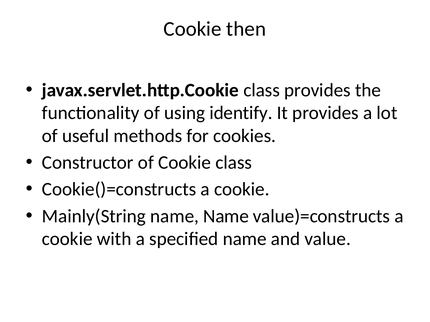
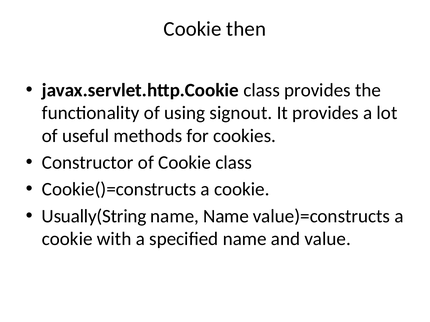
identify: identify -> signout
Mainly(String: Mainly(String -> Usually(String
